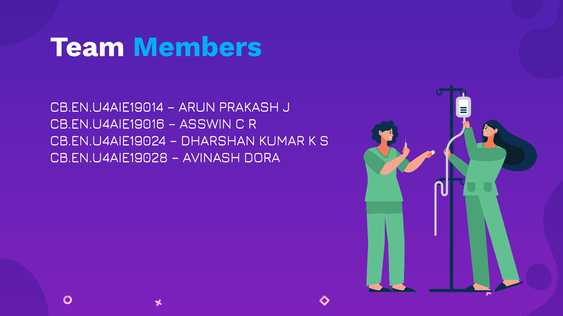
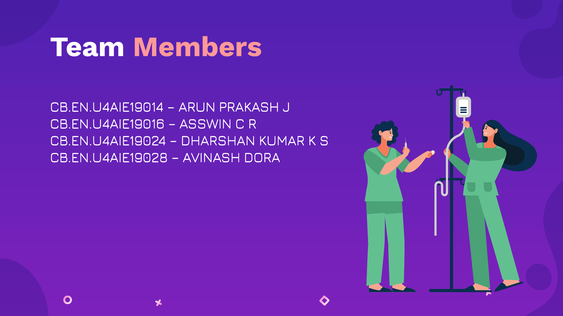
Members colour: light blue -> pink
